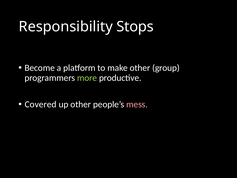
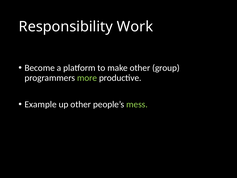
Stops: Stops -> Work
Covered: Covered -> Example
mess colour: pink -> light green
